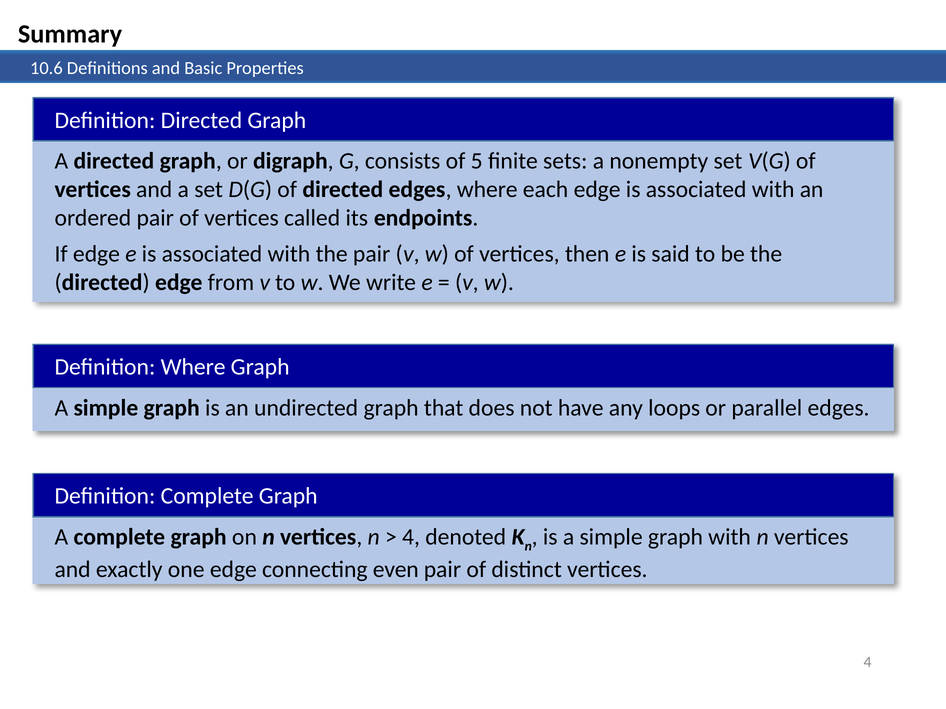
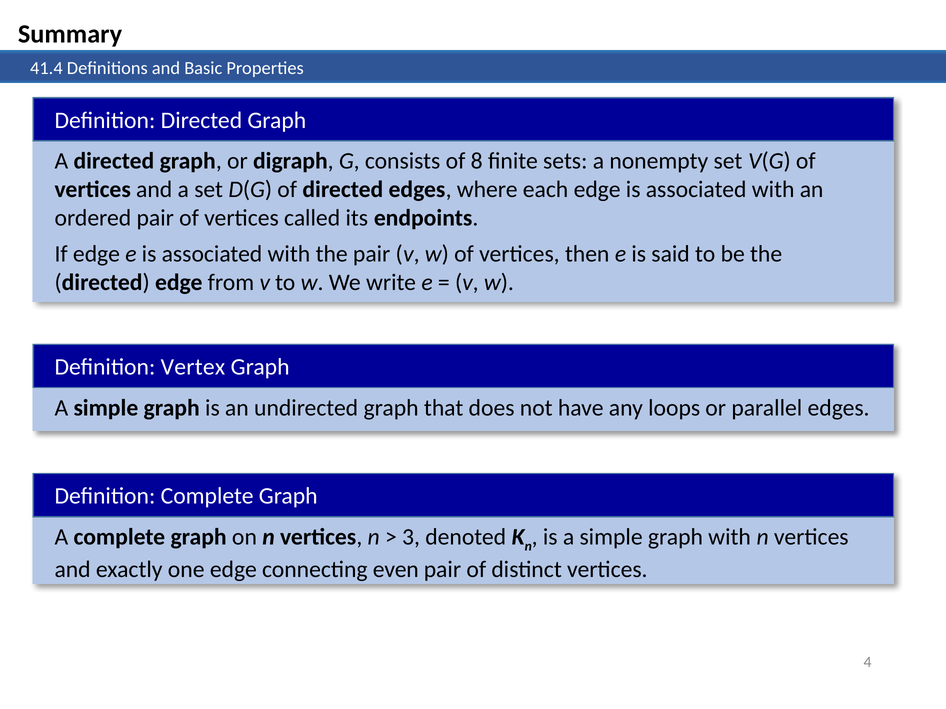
10.6: 10.6 -> 41.4
5: 5 -> 8
Definition Where: Where -> Vertex
4 at (411, 537): 4 -> 3
